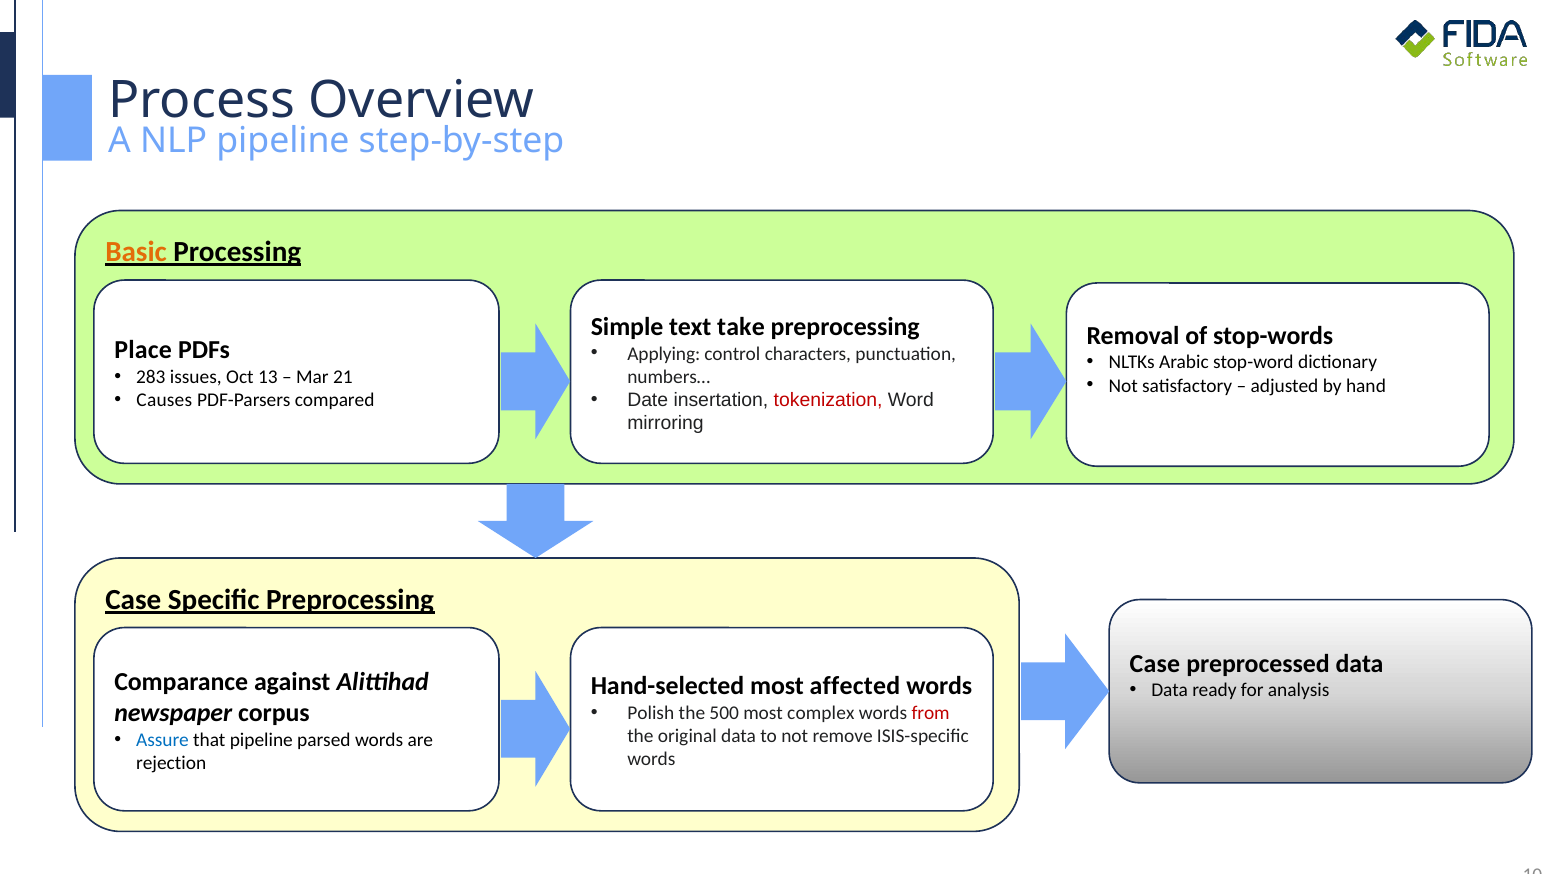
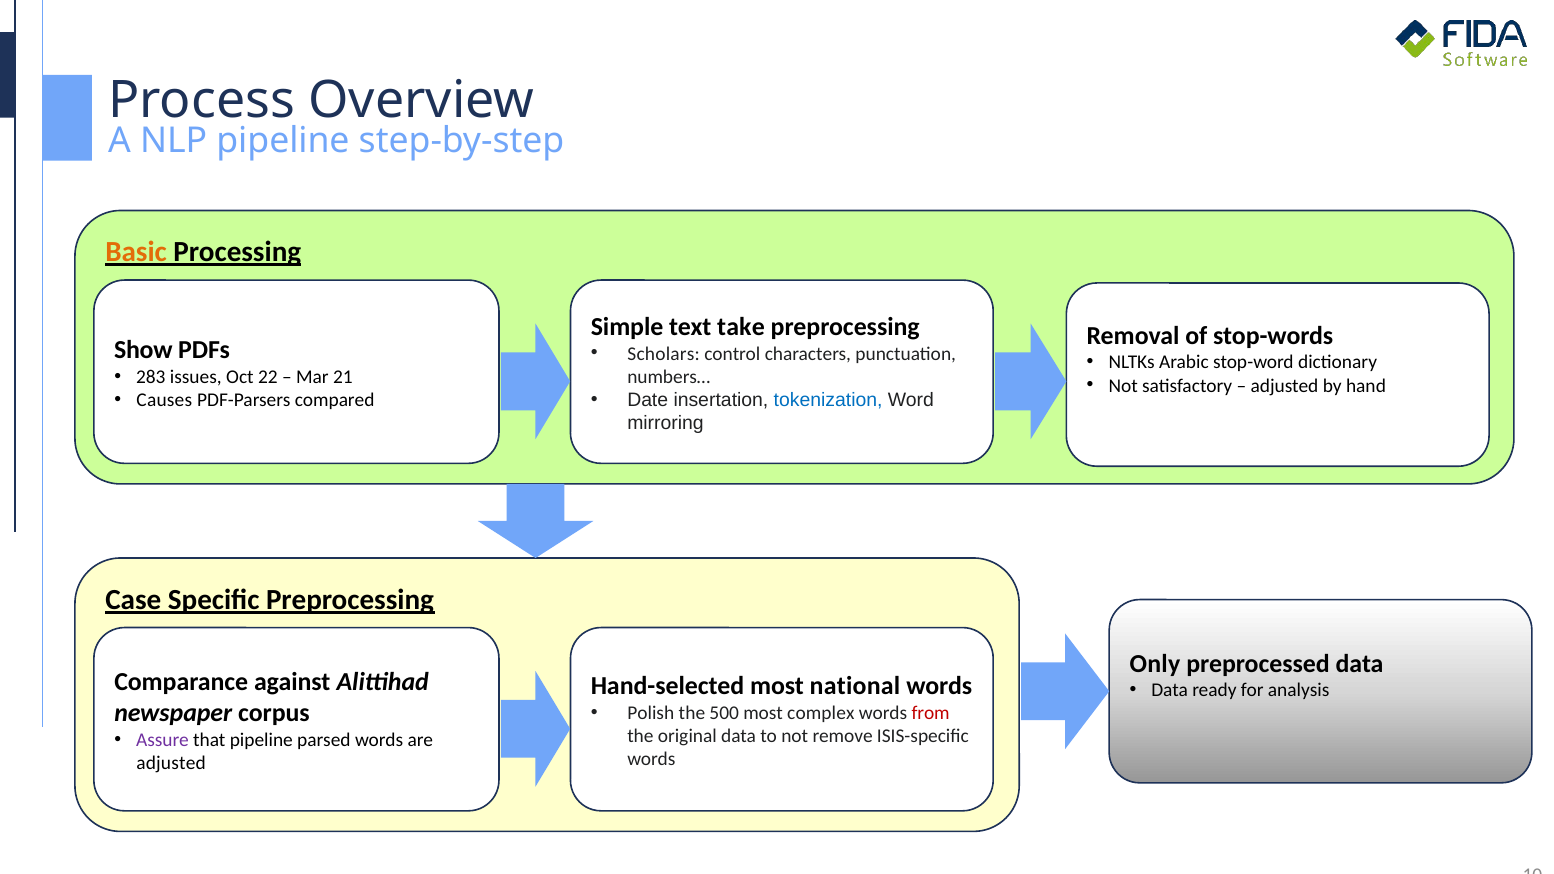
Place: Place -> Show
Applying: Applying -> Scholars
13: 13 -> 22
tokenization colour: red -> blue
Case at (1155, 664): Case -> Only
affected: affected -> national
Assure colour: blue -> purple
rejection at (171, 763): rejection -> adjusted
